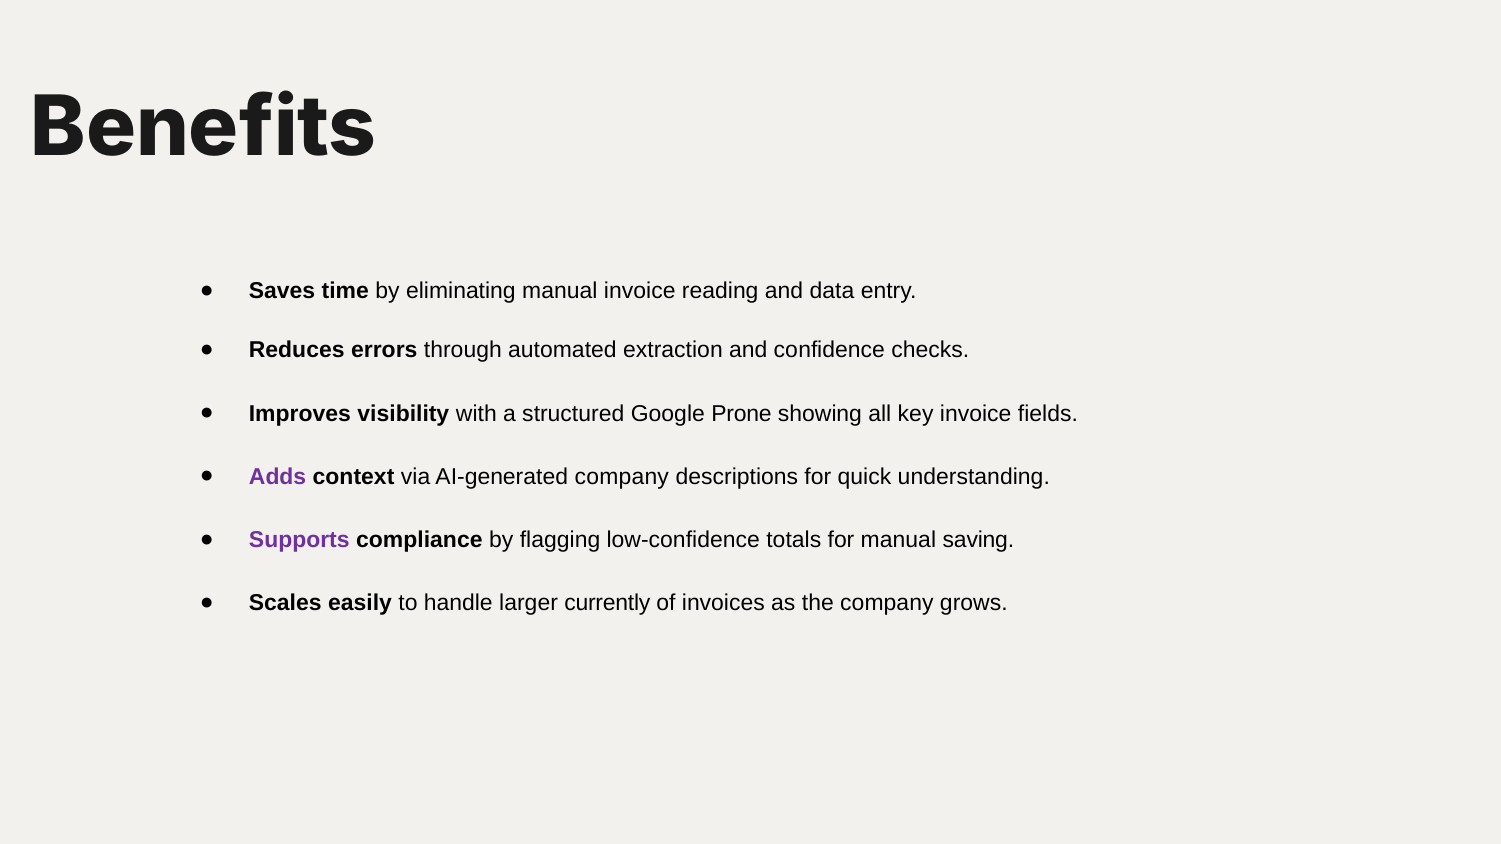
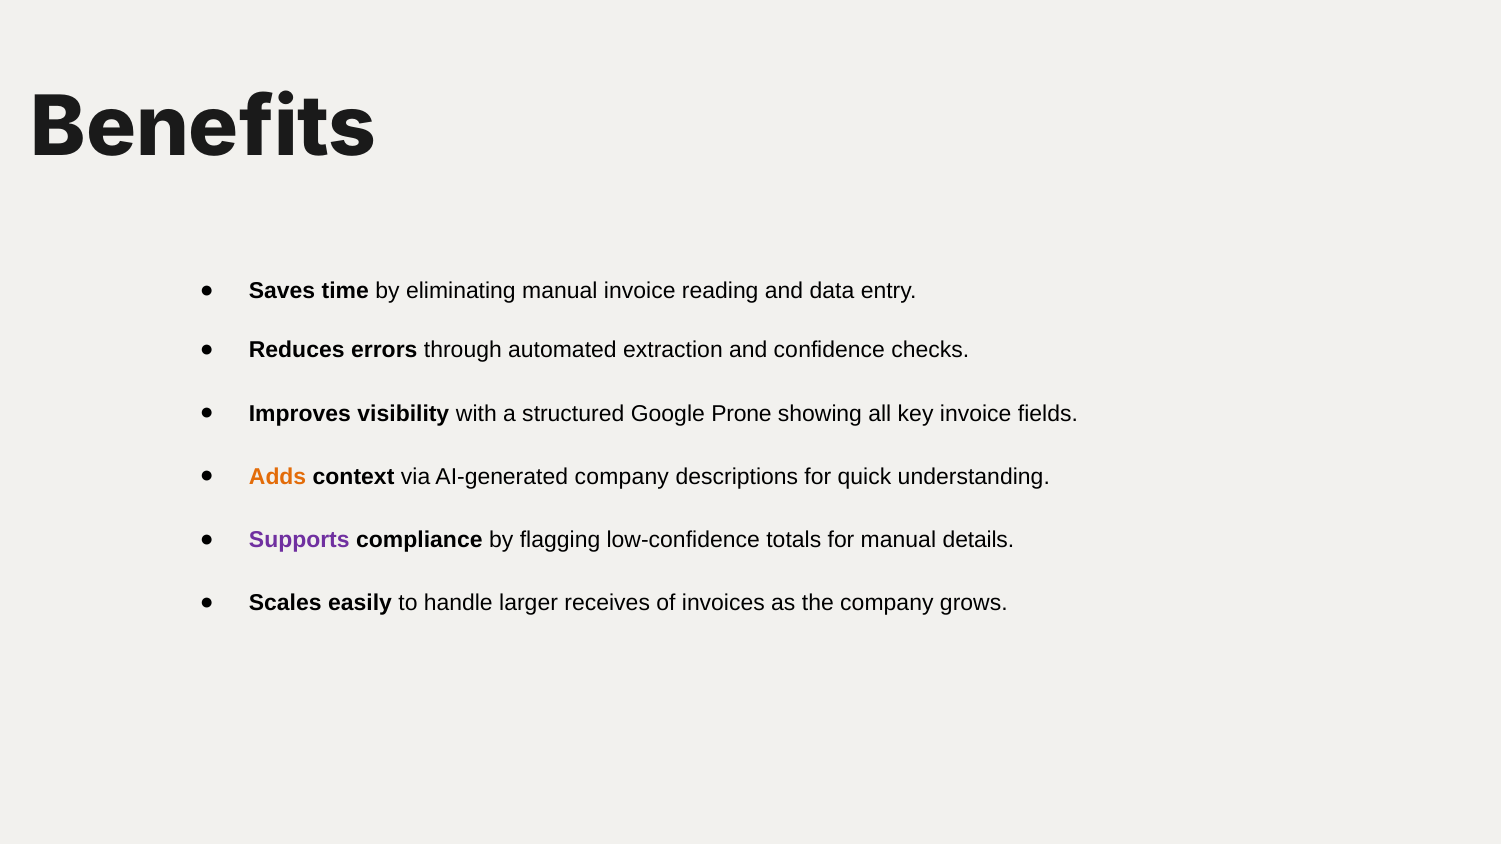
Adds colour: purple -> orange
saving: saving -> details
currently: currently -> receives
